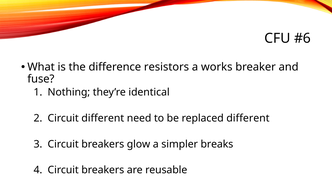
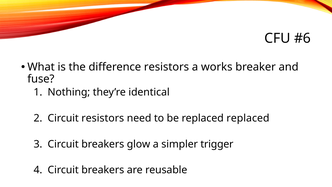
Circuit different: different -> resistors
replaced different: different -> replaced
breaks: breaks -> trigger
